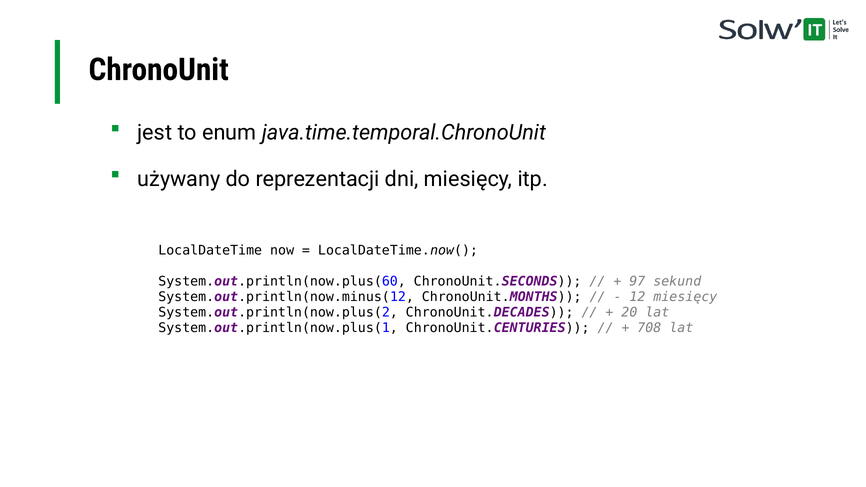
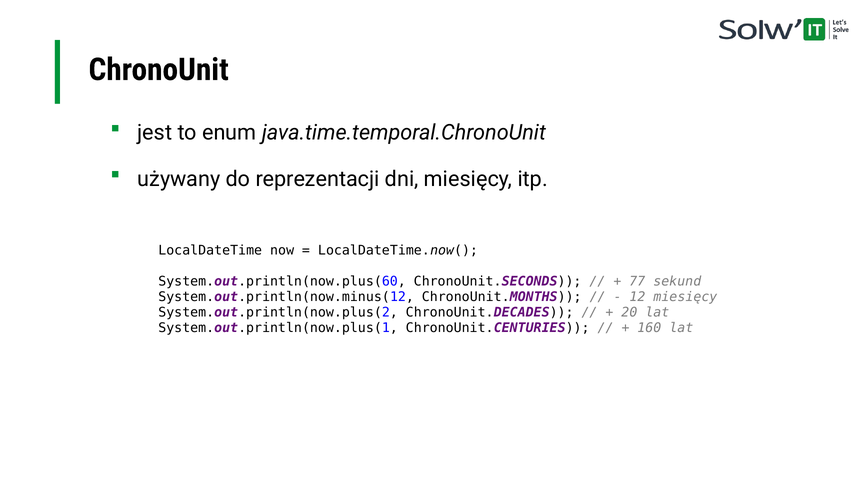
97: 97 -> 77
708: 708 -> 160
